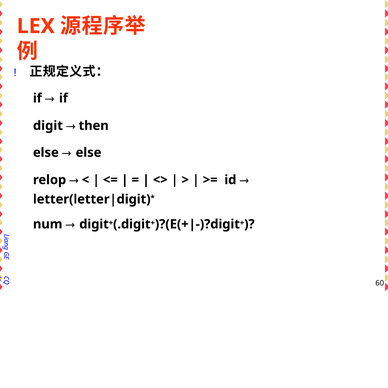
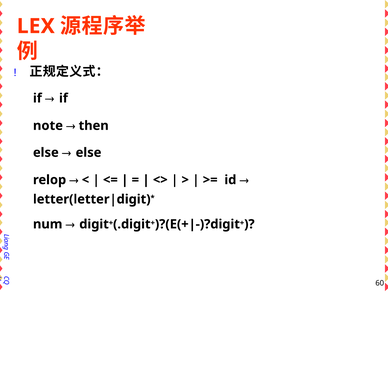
digit: digit -> note
